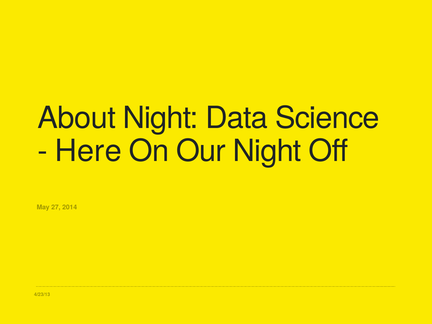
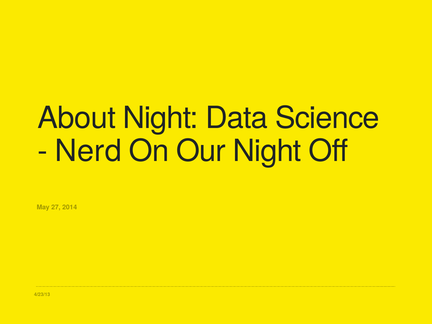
Here: Here -> Nerd
